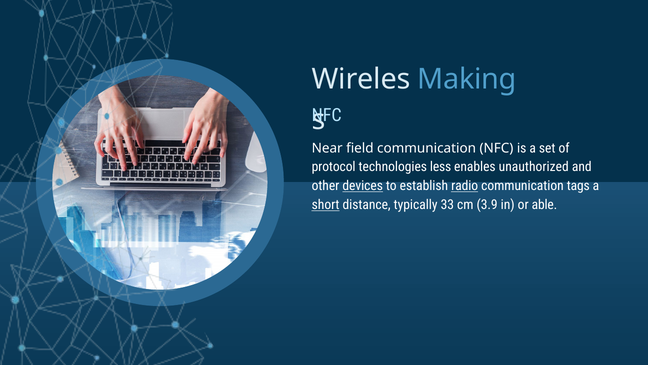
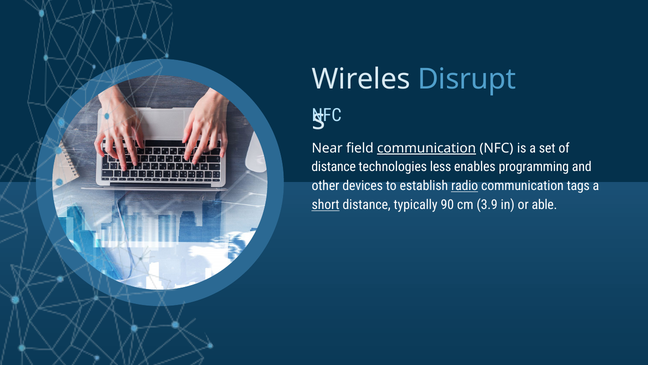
Making: Making -> Disrupt
communication at (427, 148) underline: none -> present
protocol at (334, 167): protocol -> distance
unauthorized: unauthorized -> programming
devices underline: present -> none
33: 33 -> 90
